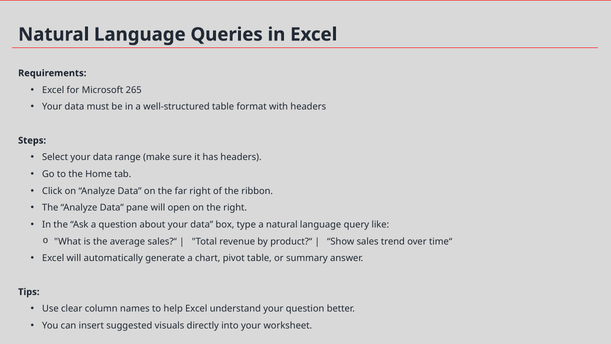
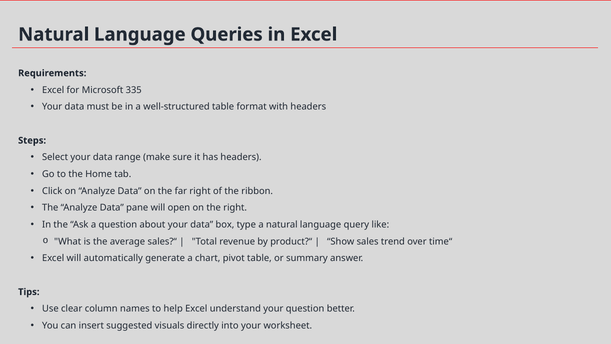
265: 265 -> 335
